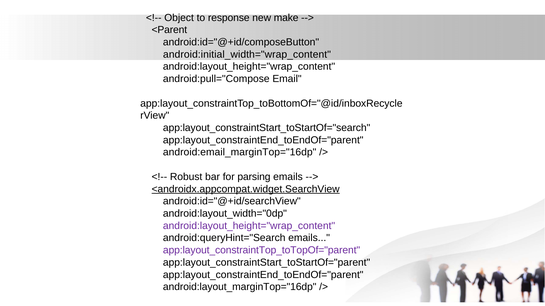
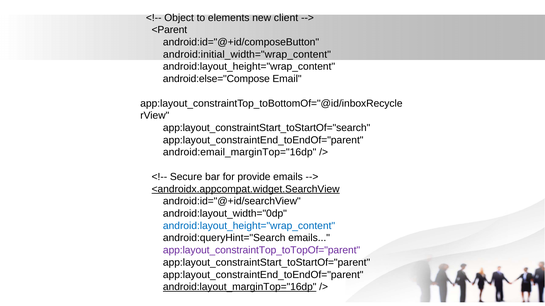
response: response -> elements
make: make -> client
android:pull="Compose: android:pull="Compose -> android:else="Compose
Robust: Robust -> Secure
parsing: parsing -> provide
android:layout_height="wrap_content at (249, 226) colour: purple -> blue
android:layout_marginTop="16dp underline: none -> present
